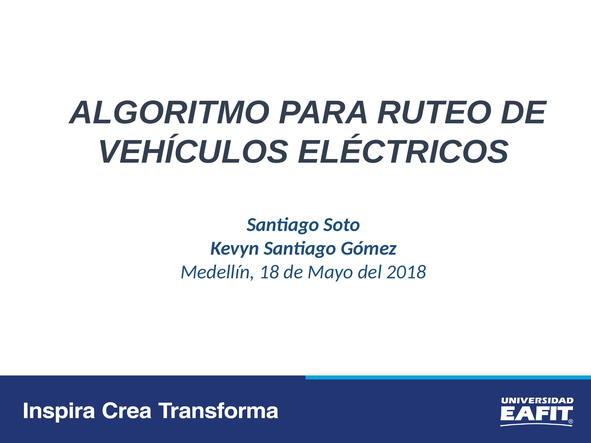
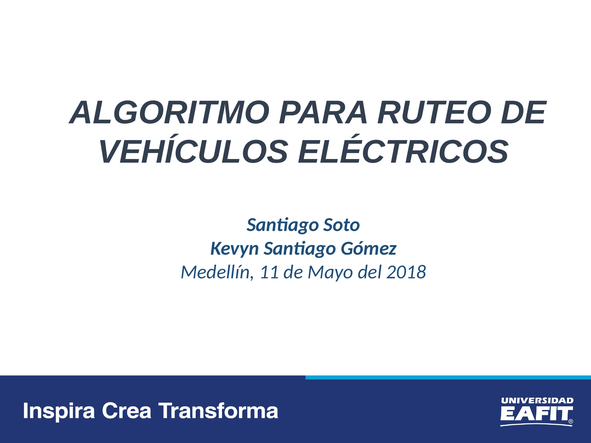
18: 18 -> 11
